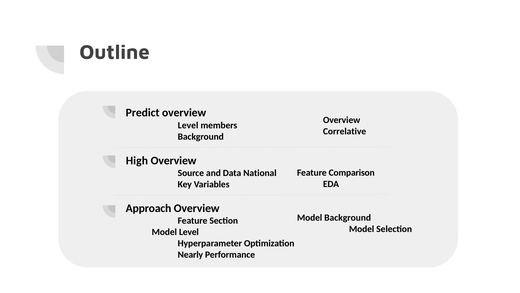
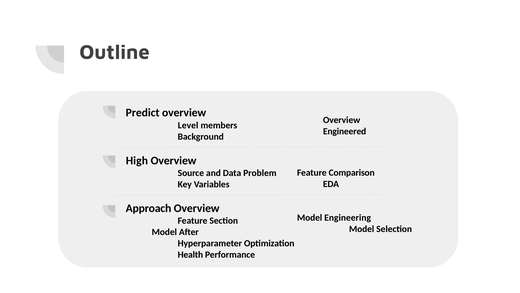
Correlative: Correlative -> Engineered
National: National -> Problem
Model Background: Background -> Engineering
Model Level: Level -> After
Nearly: Nearly -> Health
